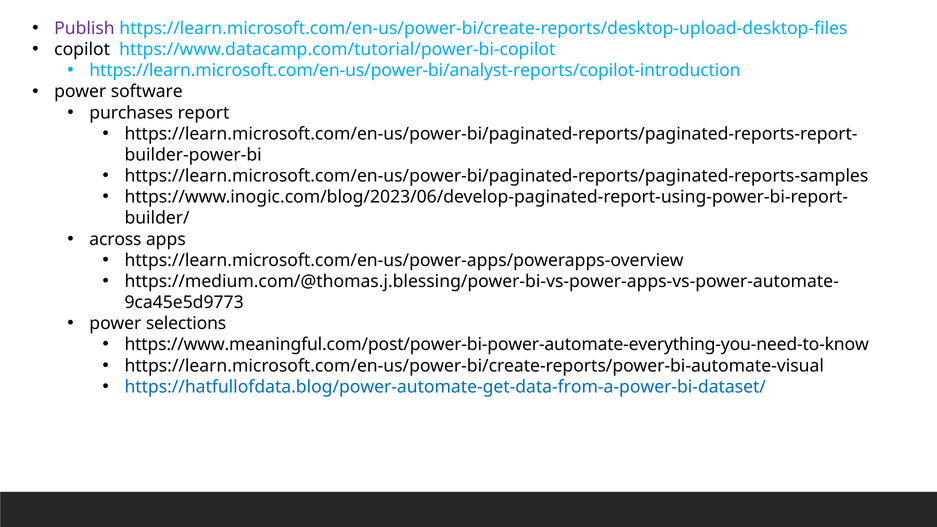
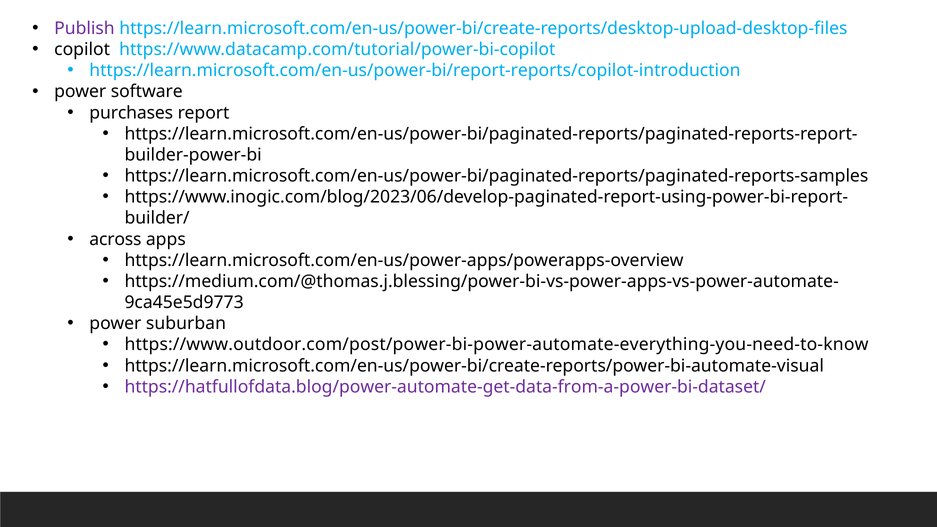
https://learn.microsoft.com/en-us/power-bi/analyst-reports/copilot-introduction: https://learn.microsoft.com/en-us/power-bi/analyst-reports/copilot-introduction -> https://learn.microsoft.com/en-us/power-bi/report-reports/copilot-introduction
selections: selections -> suburban
https://www.meaningful.com/post/power-bi-power-automate-everything-you-need-to-know: https://www.meaningful.com/post/power-bi-power-automate-everything-you-need-to-know -> https://www.outdoor.com/post/power-bi-power-automate-everything-you-need-to-know
https://hatfullofdata.blog/power-automate-get-data-from-a-power-bi-dataset/ colour: blue -> purple
